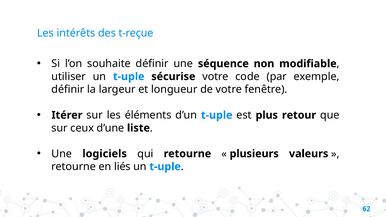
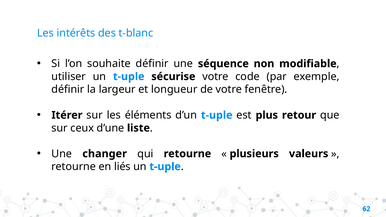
t-reçue: t-reçue -> t-blanc
logiciels: logiciels -> changer
